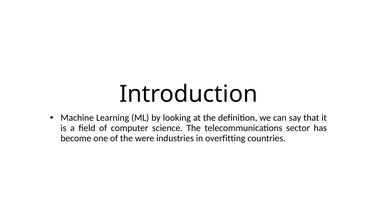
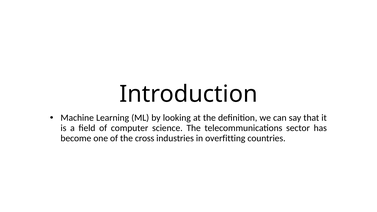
were: were -> cross
